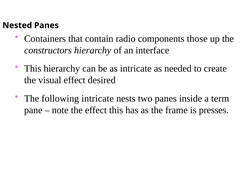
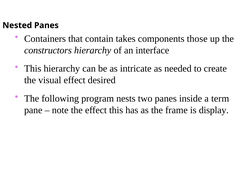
radio: radio -> takes
following intricate: intricate -> program
presses: presses -> display
